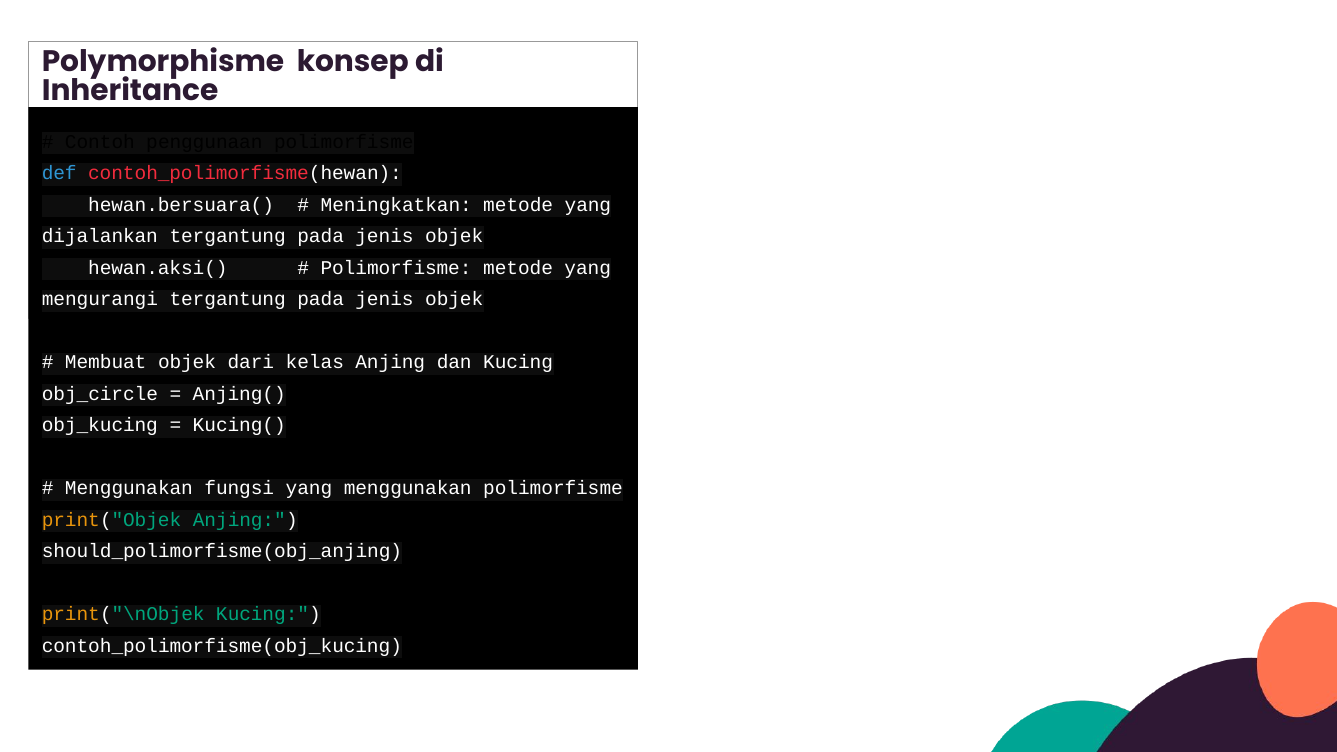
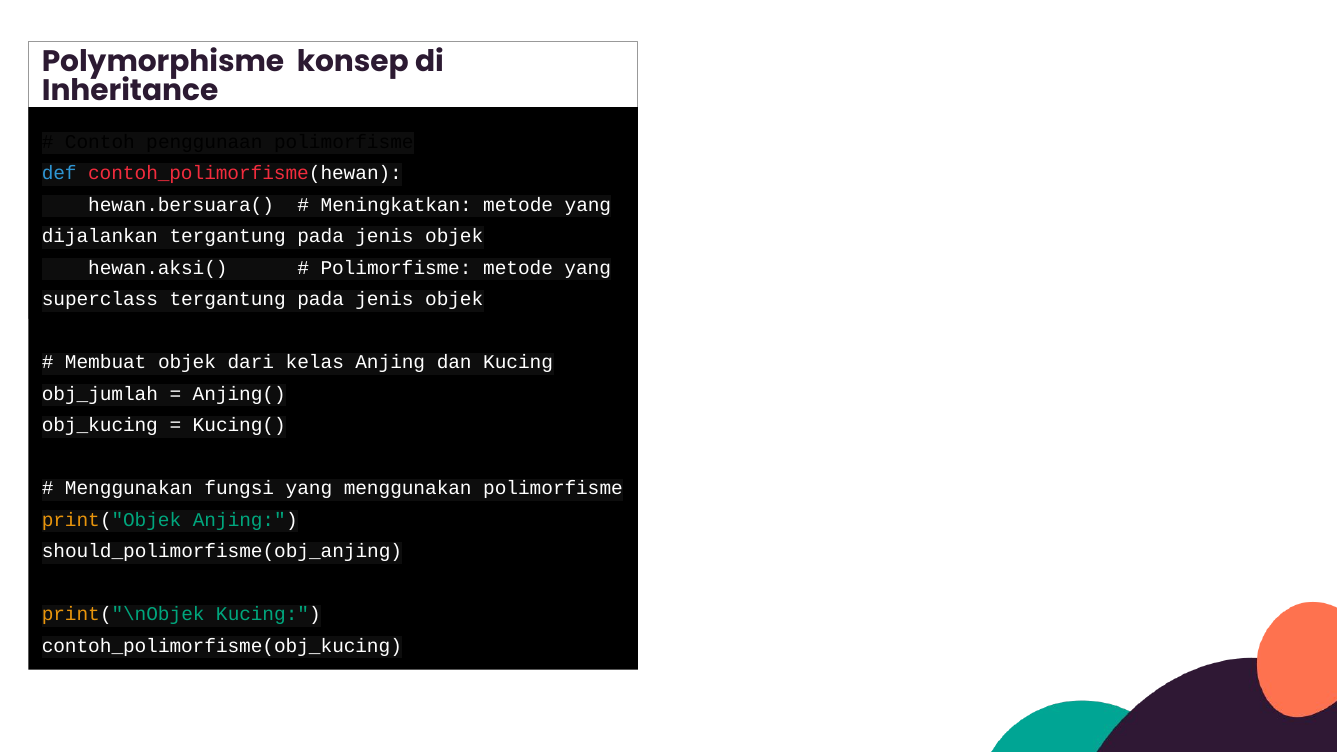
mengurangi: mengurangi -> superclass
obj_circle: obj_circle -> obj_jumlah
